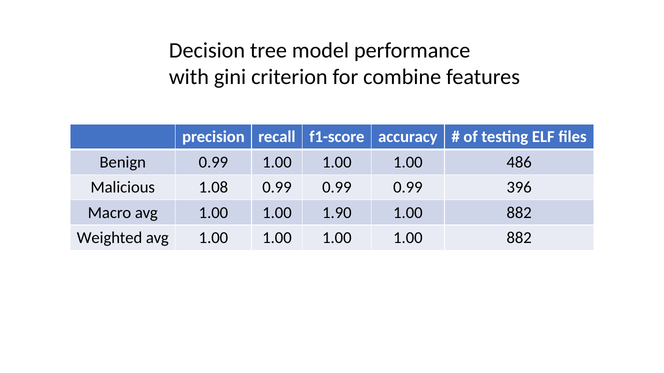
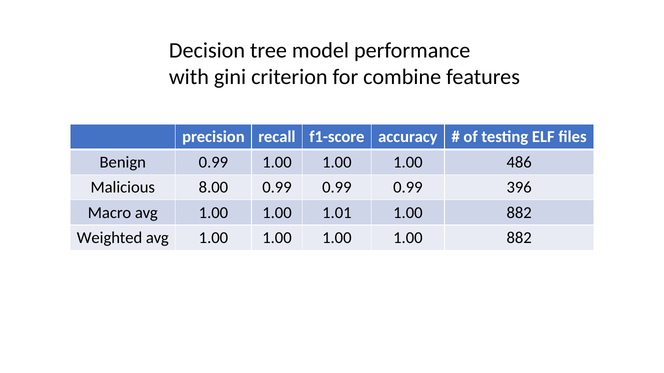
1.08: 1.08 -> 8.00
1.90: 1.90 -> 1.01
